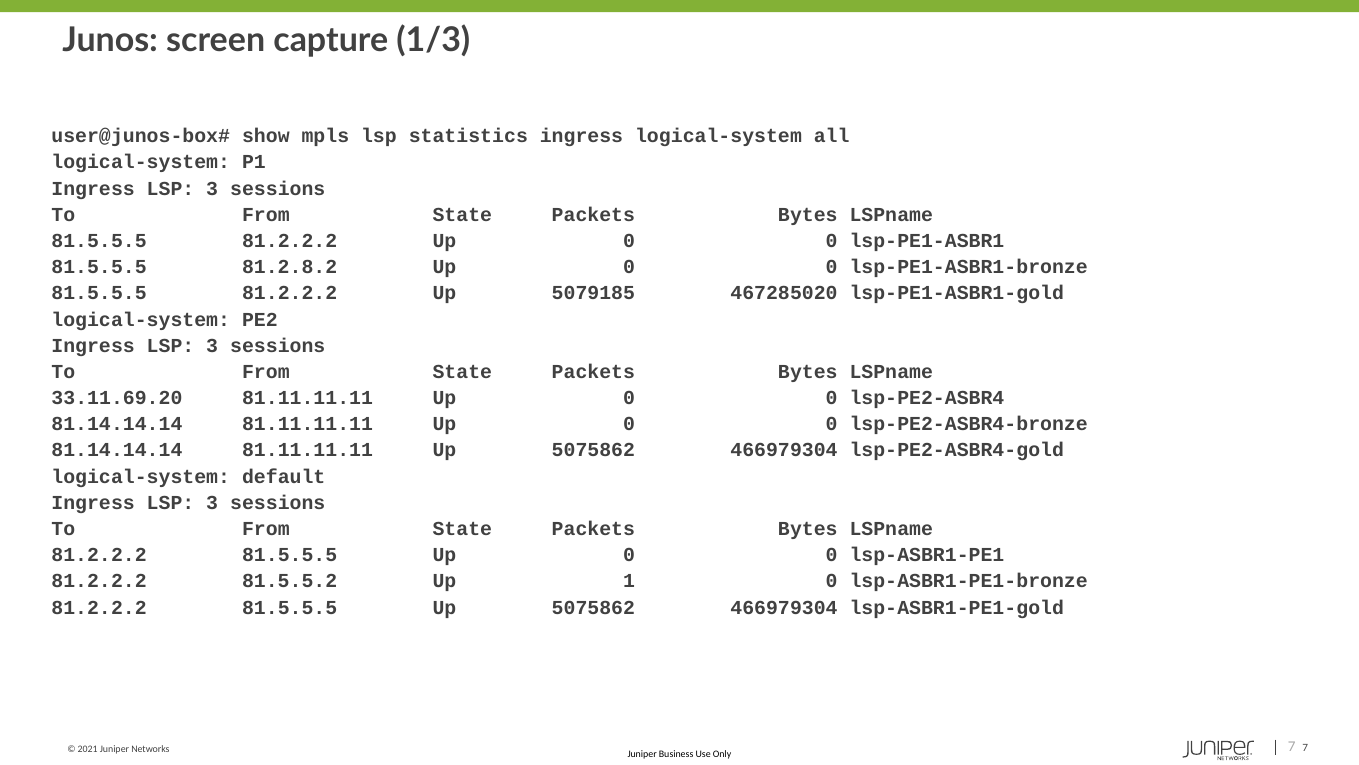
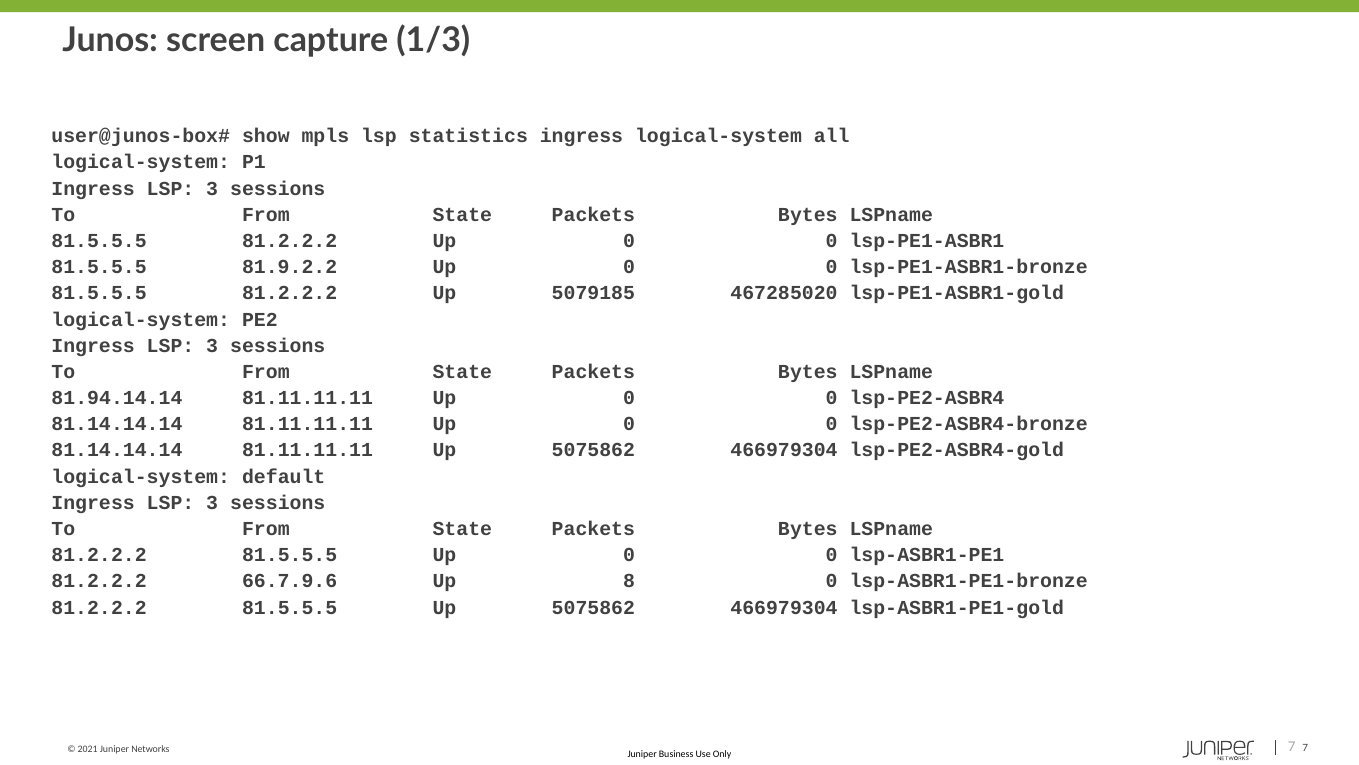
81.2.8.2: 81.2.8.2 -> 81.9.2.2
33.11.69.20: 33.11.69.20 -> 81.94.14.14
81.5.5.2: 81.5.5.2 -> 66.7.9.6
1: 1 -> 8
